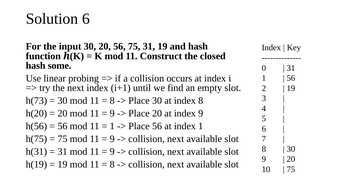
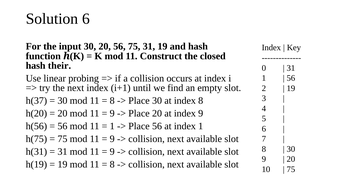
some: some -> their
h(73: h(73 -> h(37
